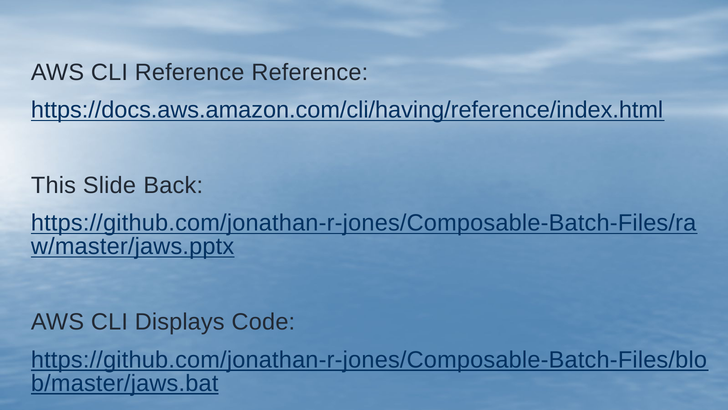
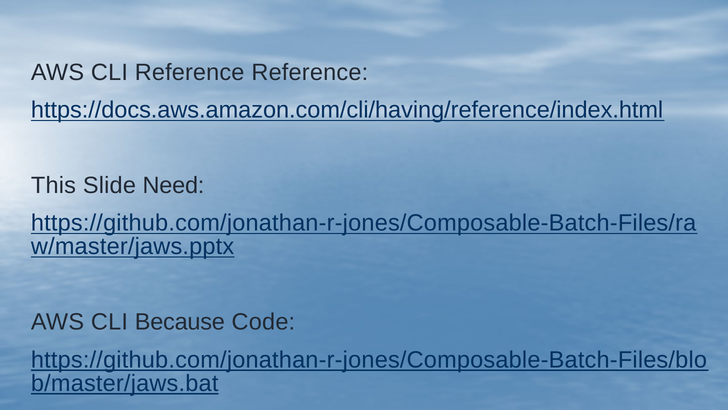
Back: Back -> Need
Displays: Displays -> Because
